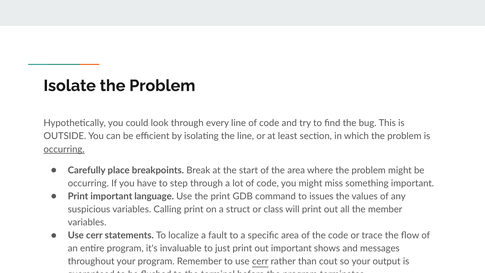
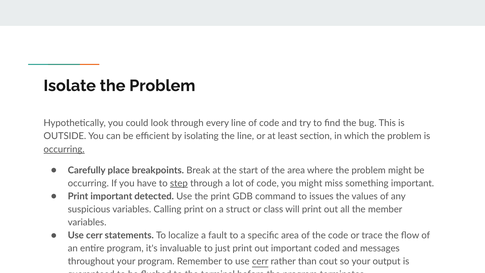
step underline: none -> present
language: language -> detected
shows: shows -> coded
